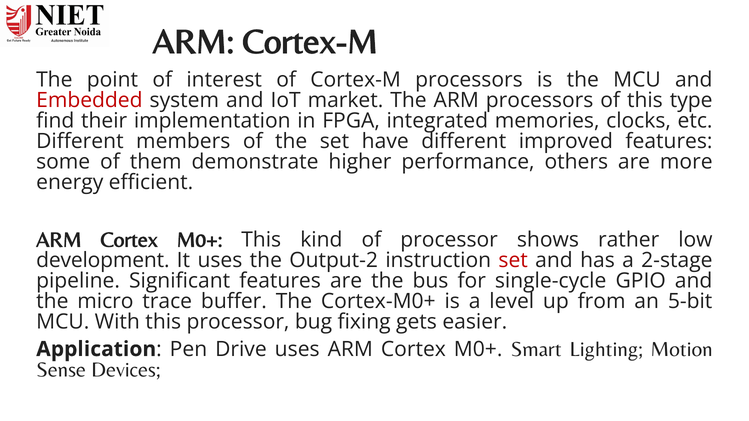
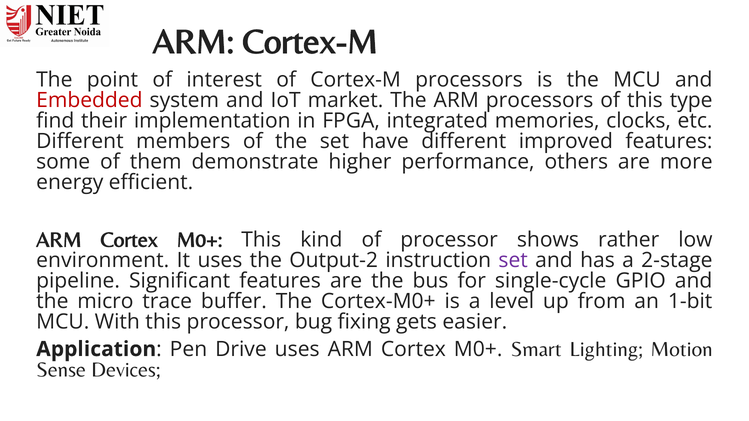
development: development -> environment
set at (513, 260) colour: red -> purple
5-bit: 5-bit -> 1-bit
